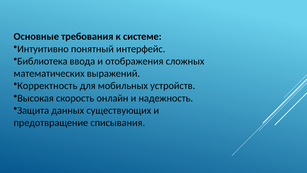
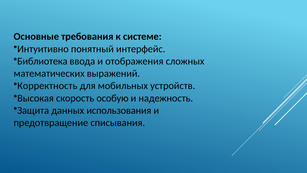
онлайн: онлайн -> особую
существующих: существующих -> использования
